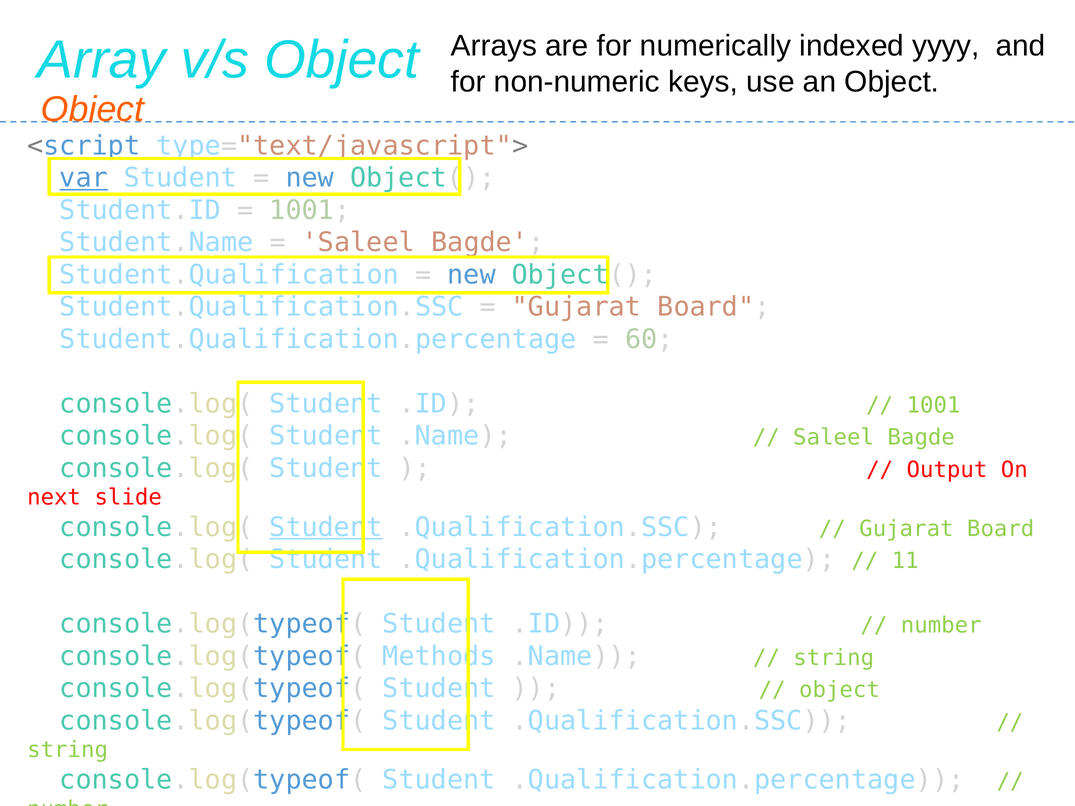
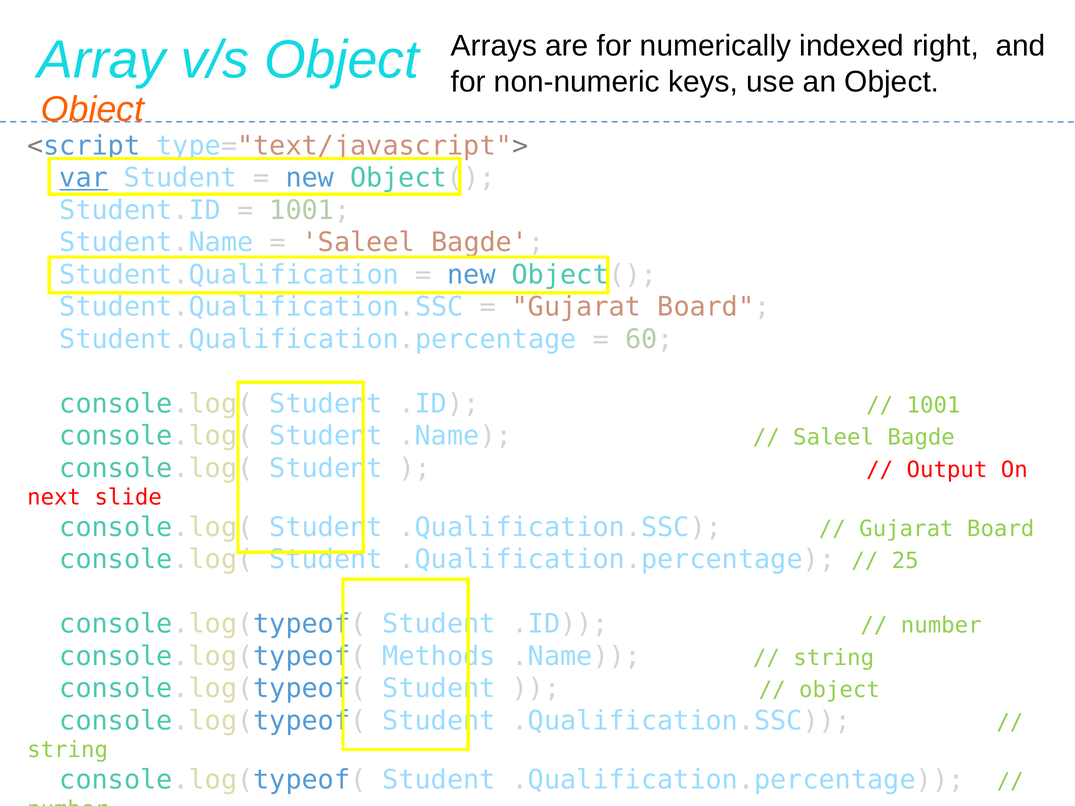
yyyy: yyyy -> right
Student at (326, 528) underline: present -> none
11: 11 -> 25
